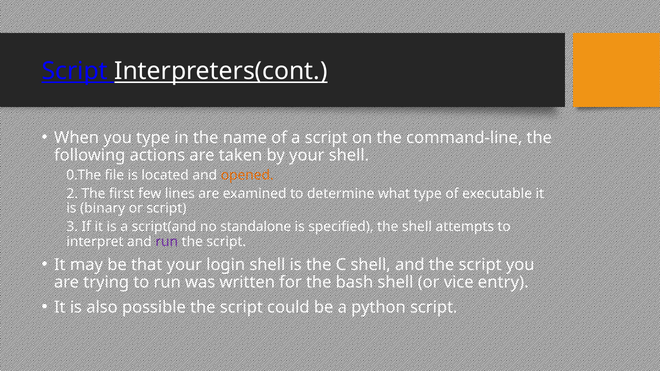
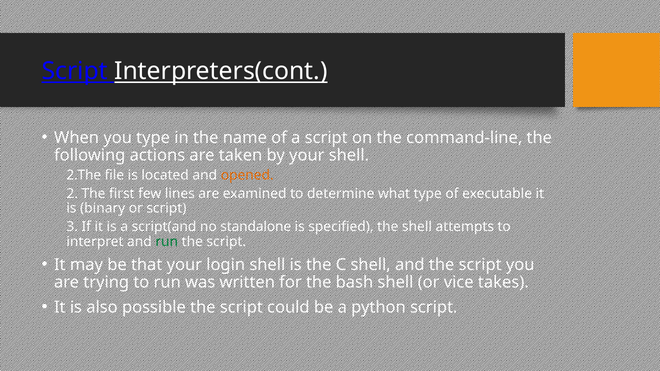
0.The: 0.The -> 2.The
run at (167, 242) colour: purple -> green
entry: entry -> takes
